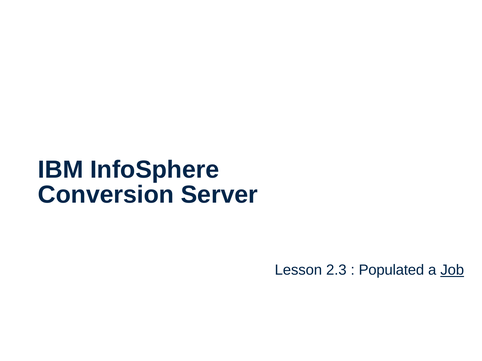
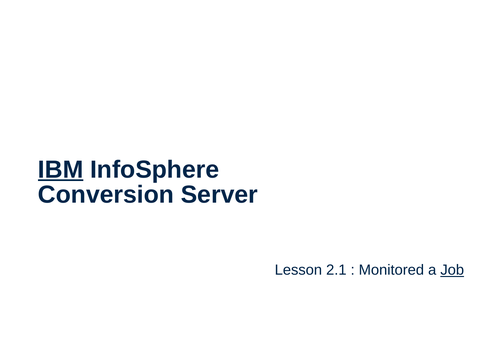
IBM underline: none -> present
2.3: 2.3 -> 2.1
Populated: Populated -> Monitored
